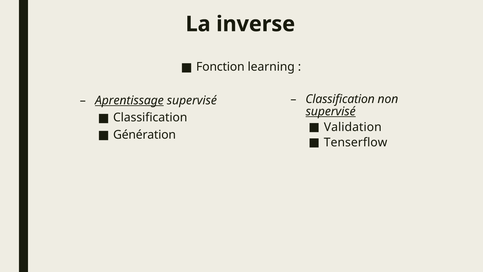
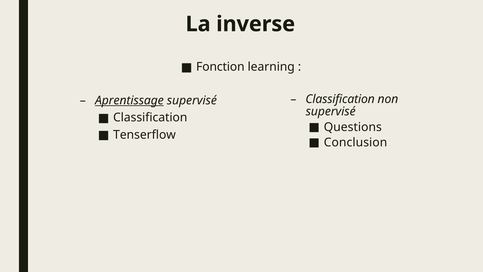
supervisé at (331, 111) underline: present -> none
Validation: Validation -> Questions
Génération: Génération -> Tenserflow
Tenserflow: Tenserflow -> Conclusion
